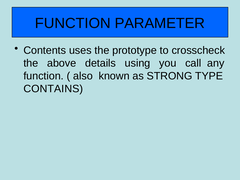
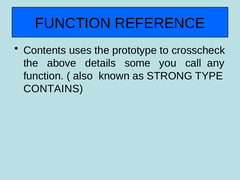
PARAMETER: PARAMETER -> REFERENCE
using: using -> some
